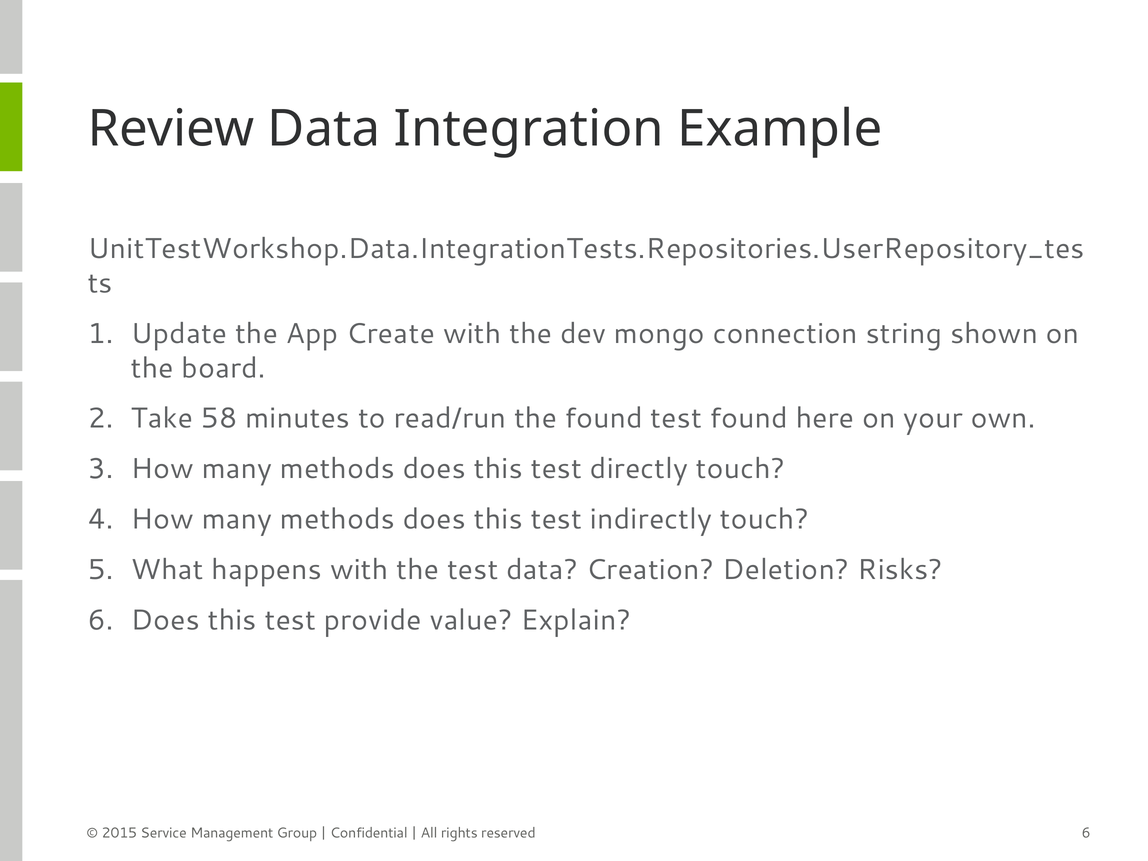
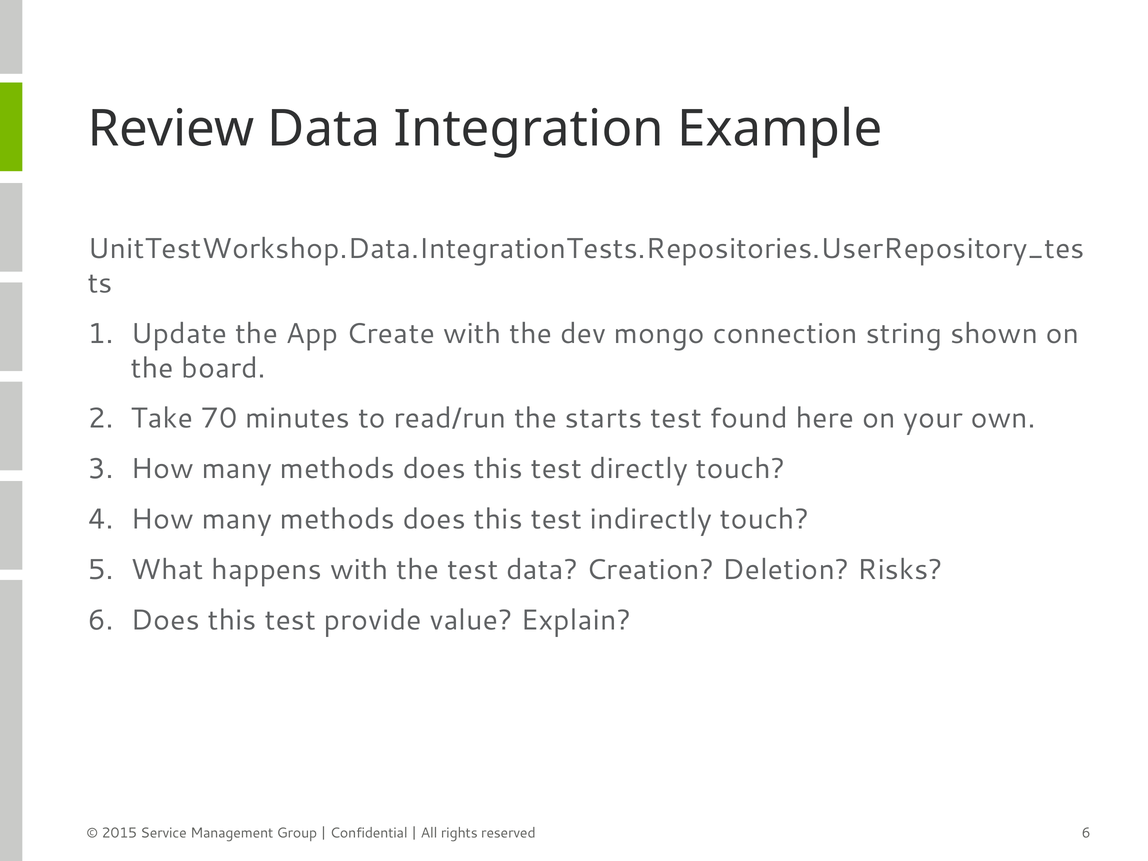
58: 58 -> 70
the found: found -> starts
